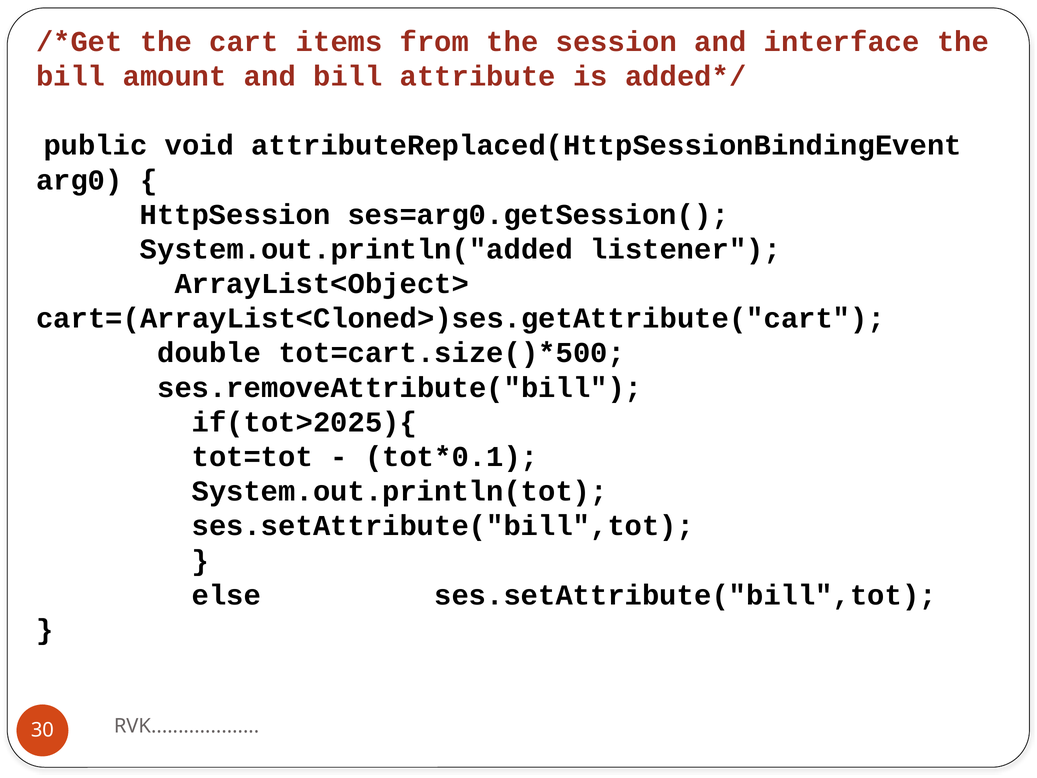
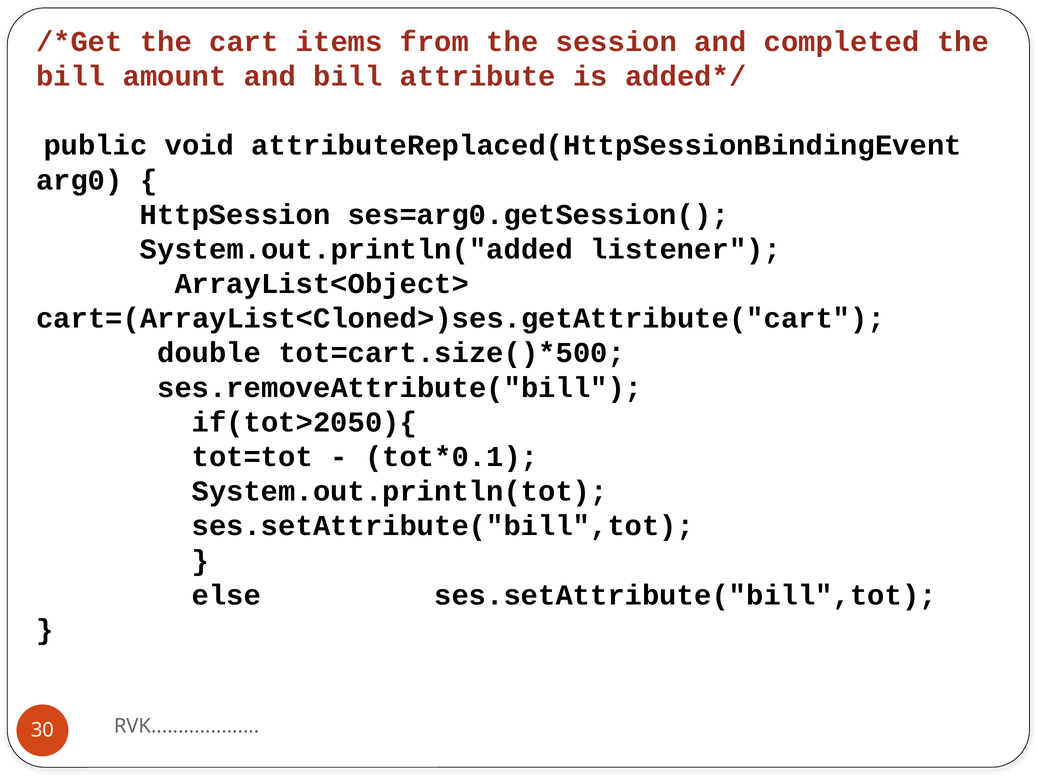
interface: interface -> completed
if(tot>2025){: if(tot>2025){ -> if(tot>2050){
